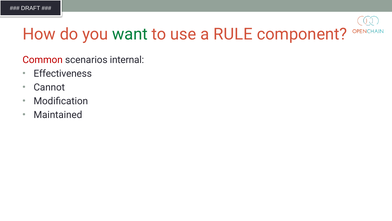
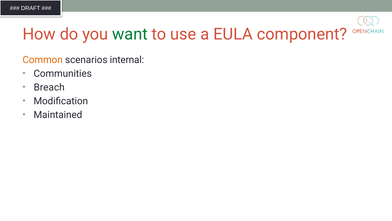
RULE: RULE -> EULA
Common colour: red -> orange
Effectiveness: Effectiveness -> Communities
Cannot: Cannot -> Breach
